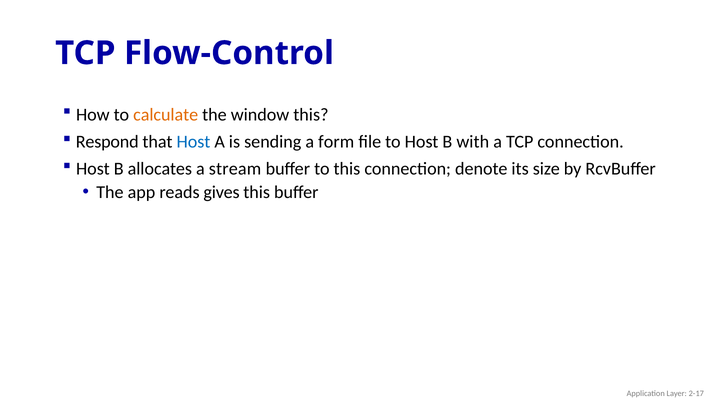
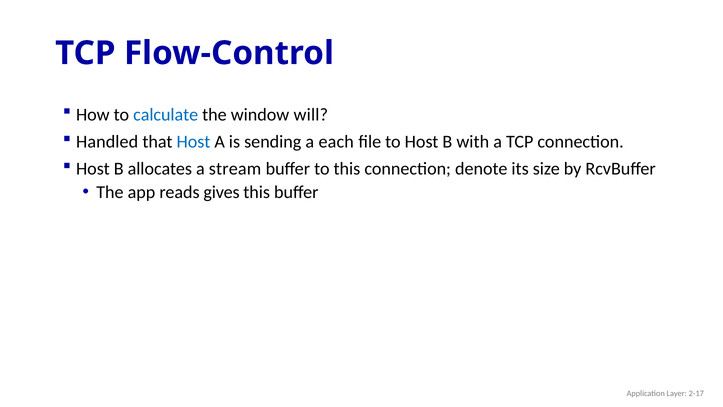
calculate colour: orange -> blue
window this: this -> will
Respond: Respond -> Handled
form: form -> each
